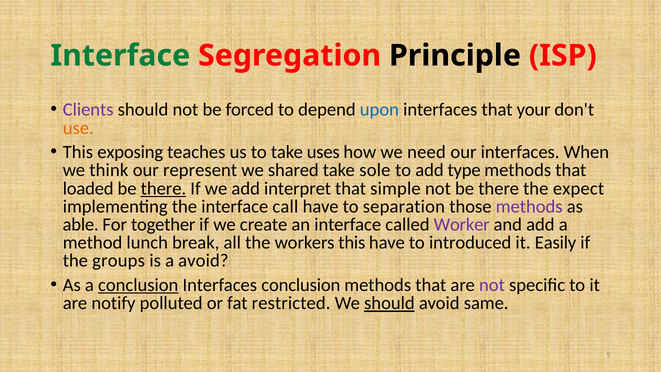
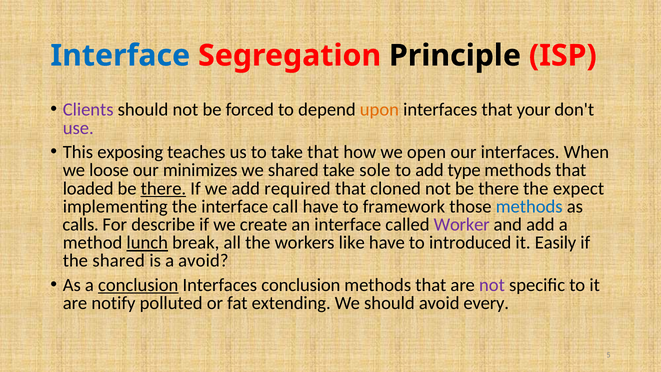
Interface at (120, 56) colour: green -> blue
upon colour: blue -> orange
use colour: orange -> purple
take uses: uses -> that
need: need -> open
think: think -> loose
represent: represent -> minimizes
interpret: interpret -> required
simple: simple -> cloned
separation: separation -> framework
methods at (529, 206) colour: purple -> blue
able: able -> calls
together: together -> describe
lunch underline: none -> present
workers this: this -> like
the groups: groups -> shared
restricted: restricted -> extending
should at (389, 303) underline: present -> none
same: same -> every
